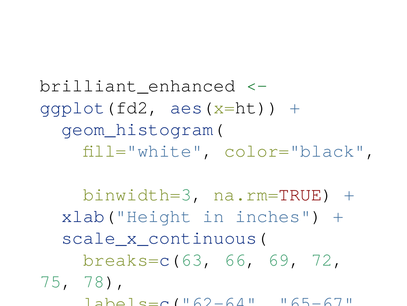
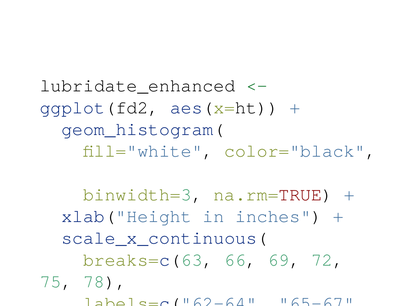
brilliant_enhanced: brilliant_enhanced -> lubridate_enhanced
